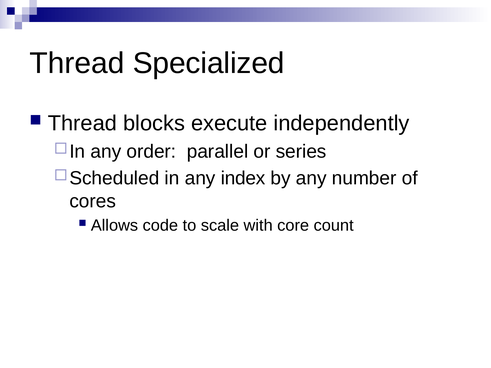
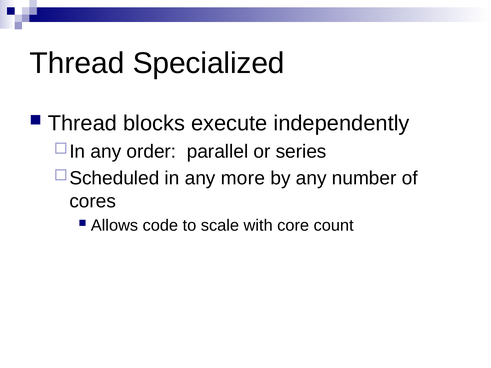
index: index -> more
